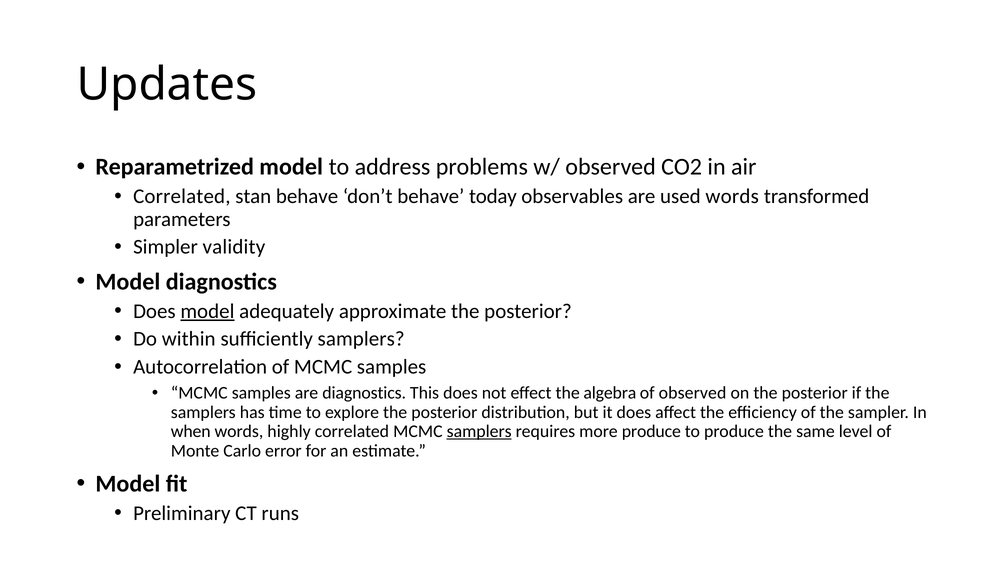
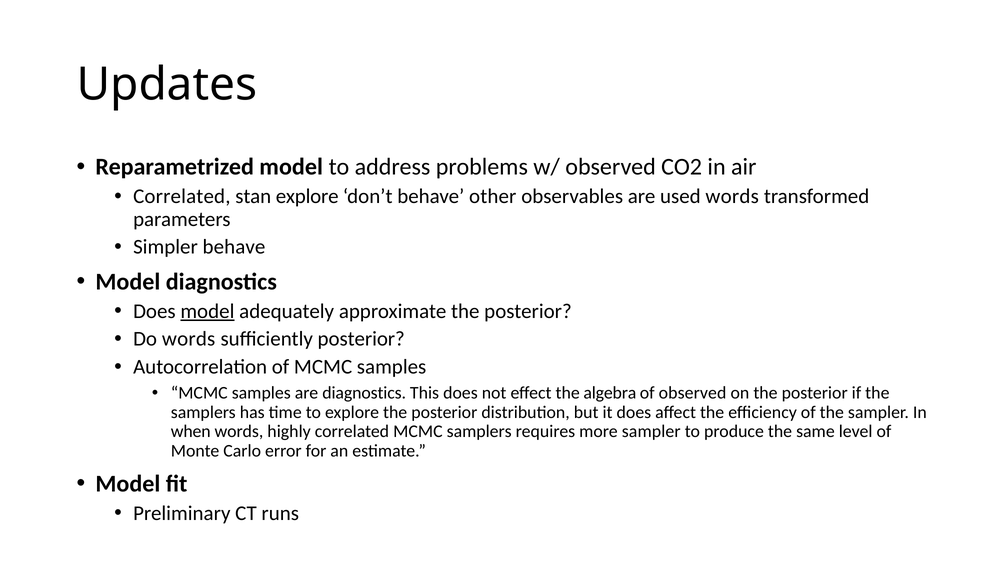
stan behave: behave -> explore
today: today -> other
Simpler validity: validity -> behave
Do within: within -> words
sufficiently samplers: samplers -> posterior
samplers at (479, 432) underline: present -> none
more produce: produce -> sampler
